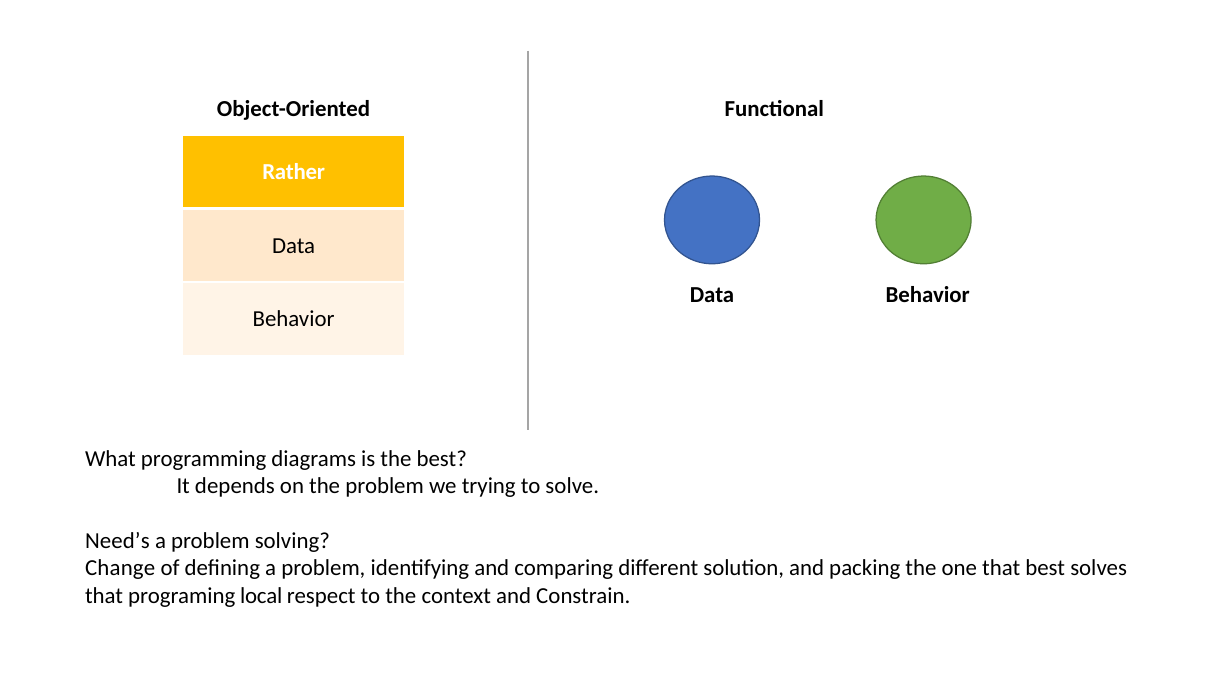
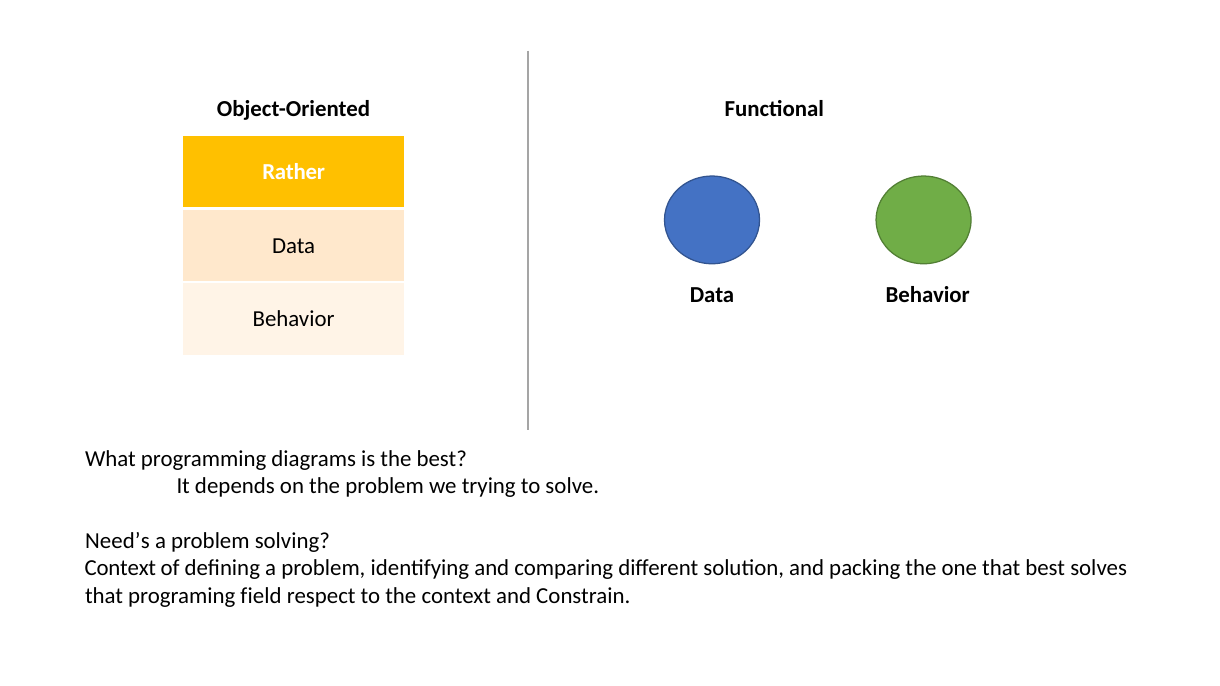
Change at (120, 569): Change -> Context
local: local -> field
